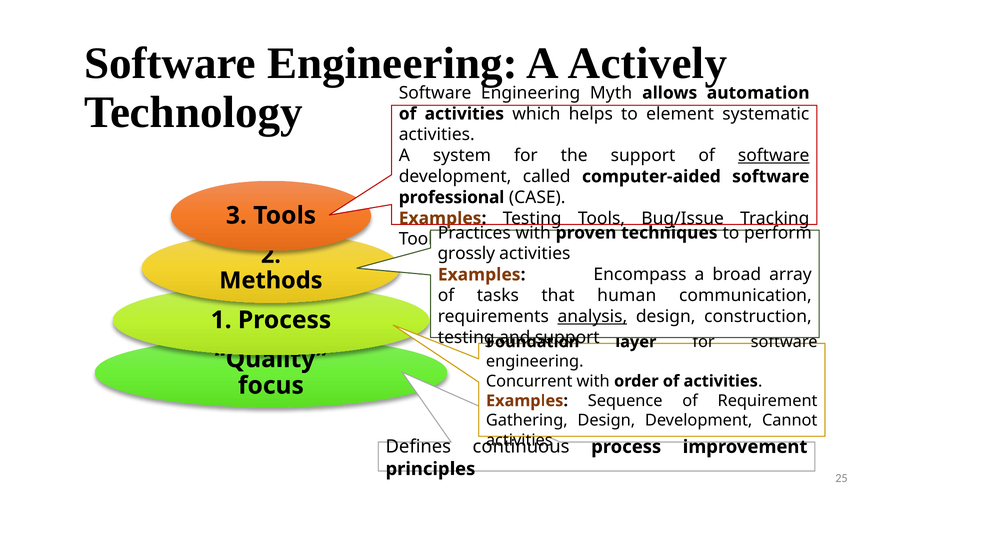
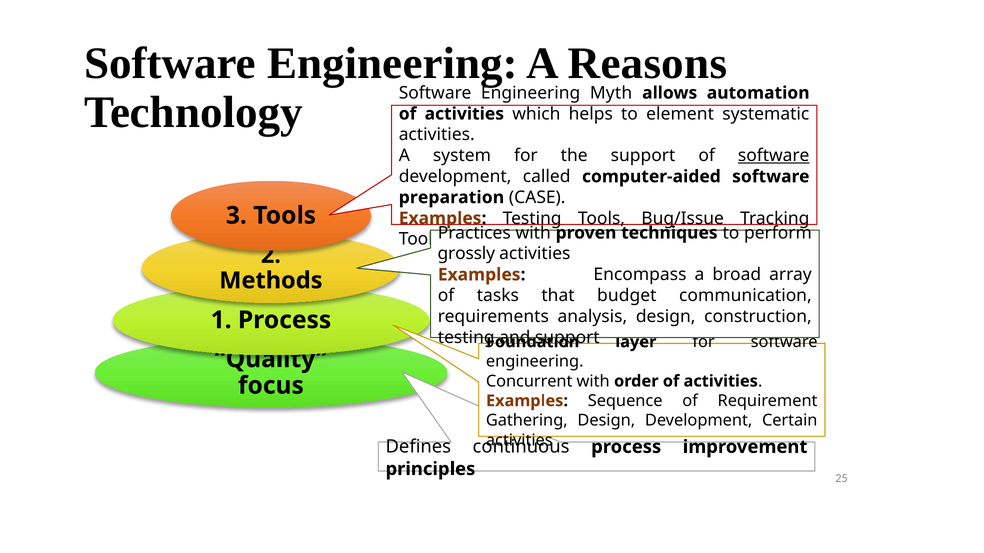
Actively: Actively -> Reasons
professional: professional -> preparation
human: human -> budget
analysis underline: present -> none
Cannot: Cannot -> Certain
